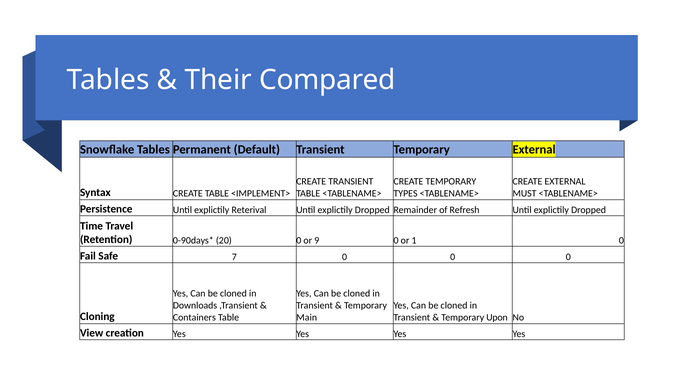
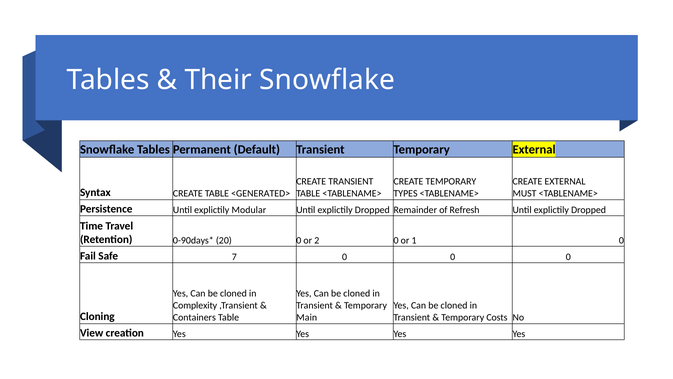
Their Compared: Compared -> Snowflake
<IMPLEMENT>: <IMPLEMENT> -> <GENERATED>
Reterival: Reterival -> Modular
9: 9 -> 2
Downloads: Downloads -> Complexity
Upon: Upon -> Costs
